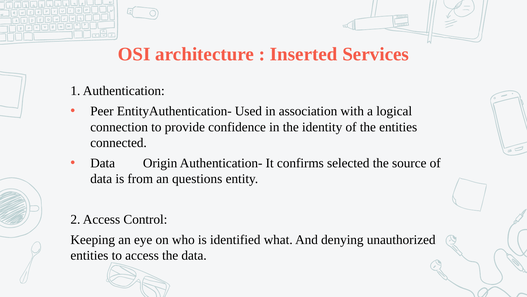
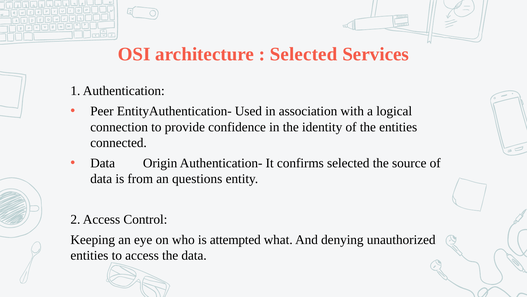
Inserted at (304, 54): Inserted -> Selected
identified: identified -> attempted
